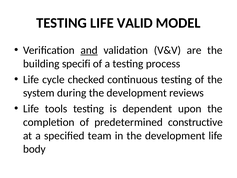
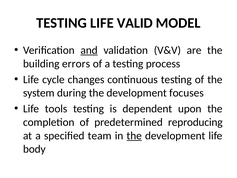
specifi: specifi -> errors
checked: checked -> changes
reviews: reviews -> focuses
constructive: constructive -> reproducing
the at (134, 135) underline: none -> present
